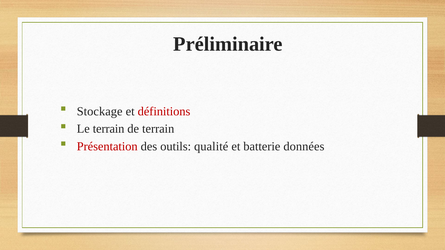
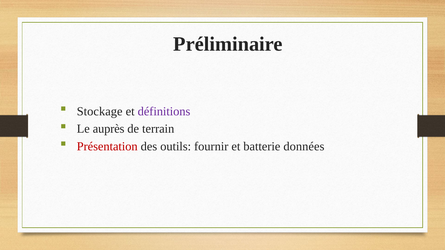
définitions colour: red -> purple
Le terrain: terrain -> auprès
qualité: qualité -> fournir
